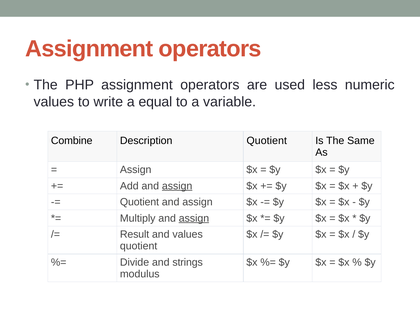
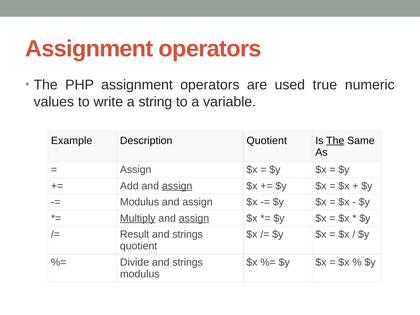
less: less -> true
equal: equal -> string
Combine: Combine -> Example
The at (335, 141) underline: none -> present
Quotient at (140, 202): Quotient -> Modulus
Multiply underline: none -> present
values at (188, 234): values -> strings
